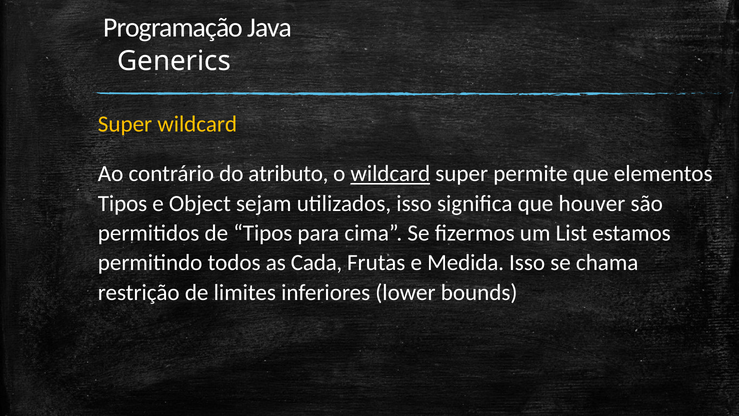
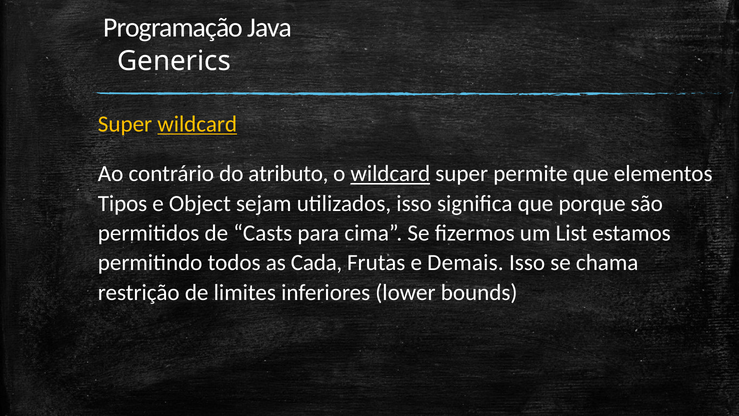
wildcard at (197, 124) underline: none -> present
houver: houver -> porque
de Tipos: Tipos -> Casts
Medida: Medida -> Demais
